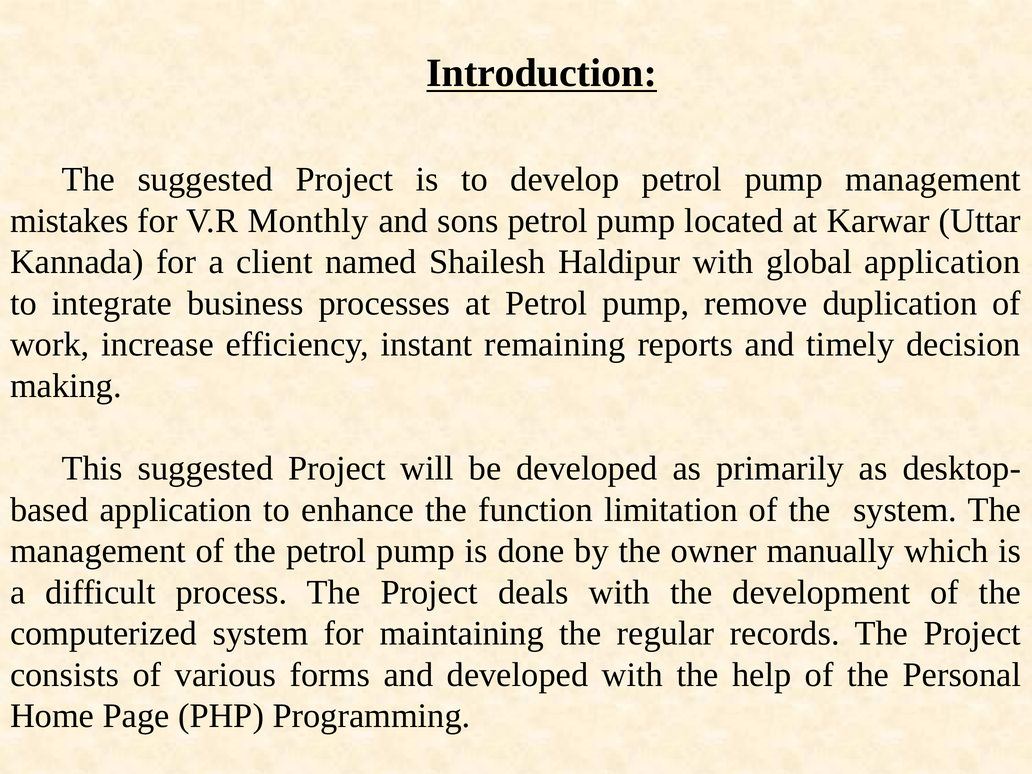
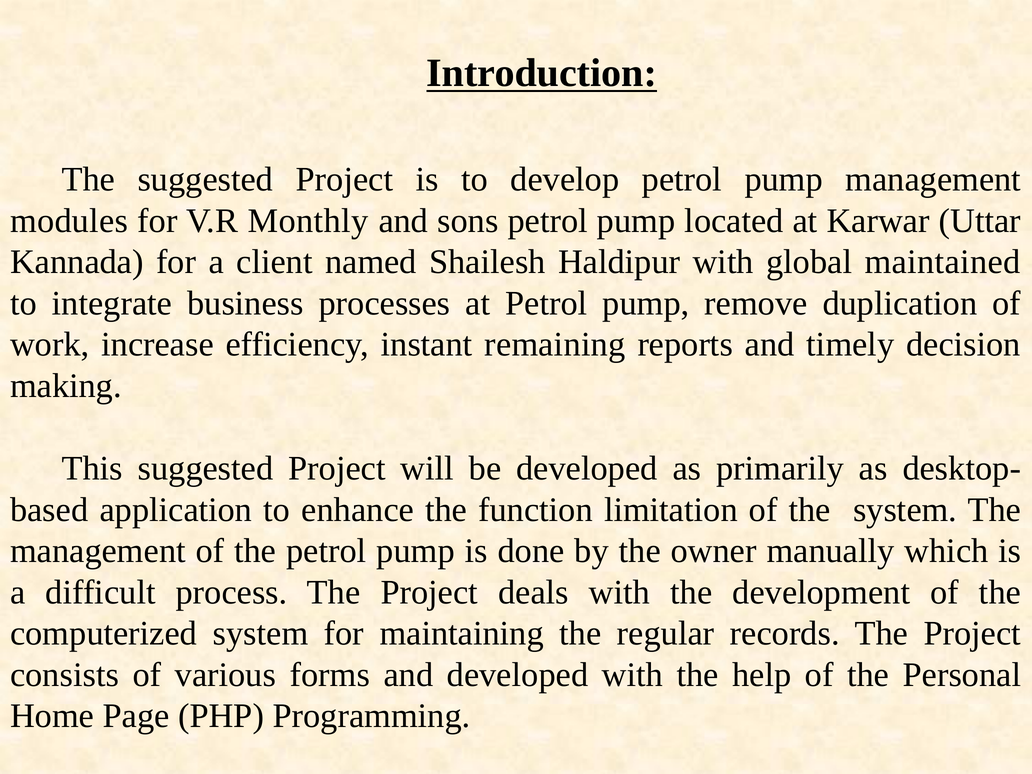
mistakes: mistakes -> modules
global application: application -> maintained
